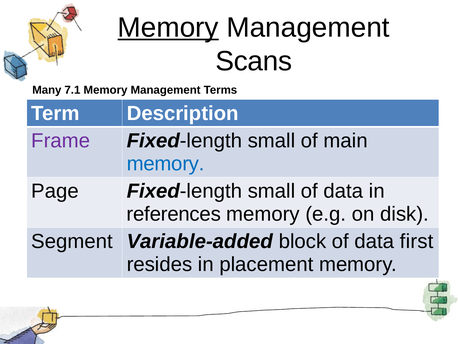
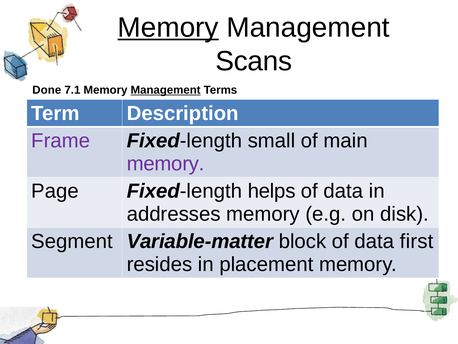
Many: Many -> Done
Management at (166, 90) underline: none -> present
memory at (166, 164) colour: blue -> purple
Page Fixed-length small: small -> helps
references: references -> addresses
Variable-added: Variable-added -> Variable-matter
